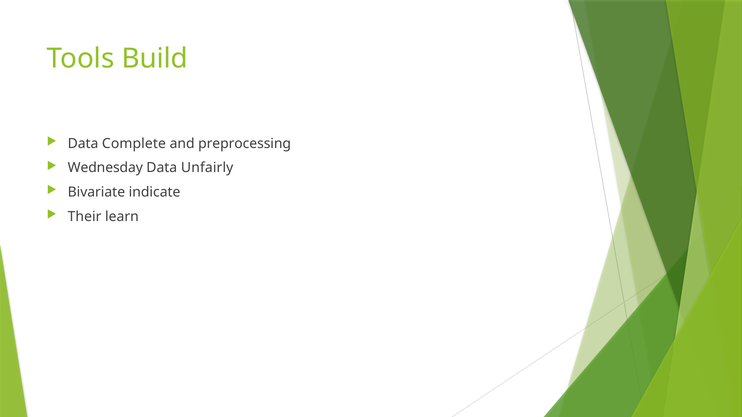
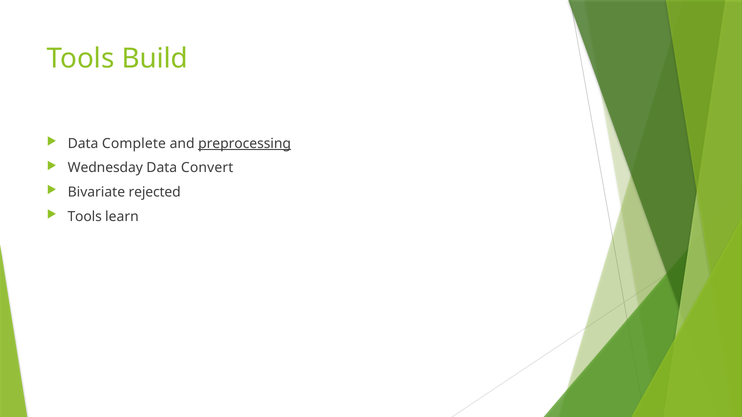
preprocessing underline: none -> present
Unfairly: Unfairly -> Convert
indicate: indicate -> rejected
Their at (85, 217): Their -> Tools
